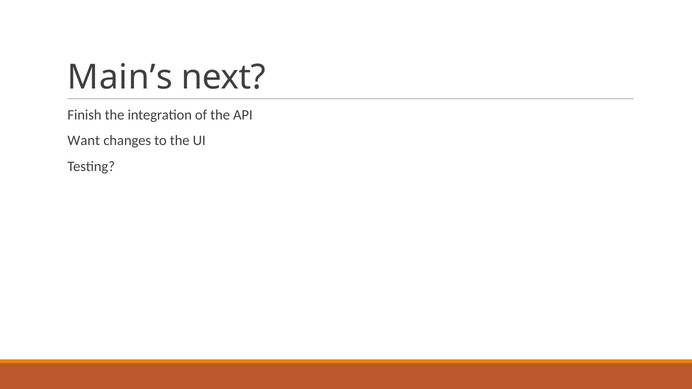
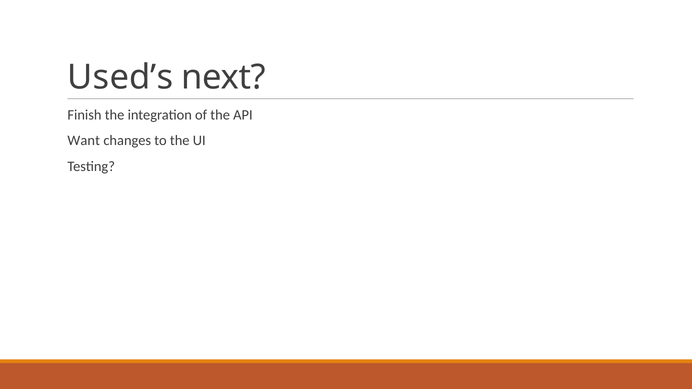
Main’s: Main’s -> Used’s
